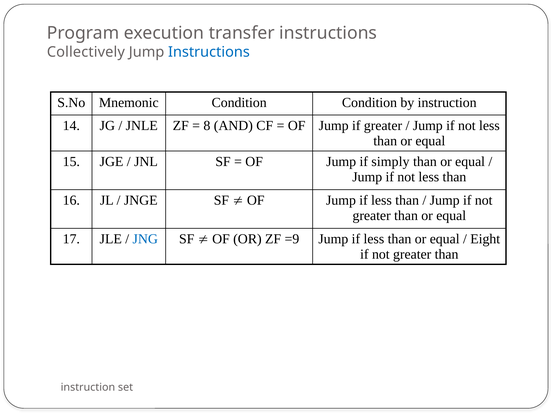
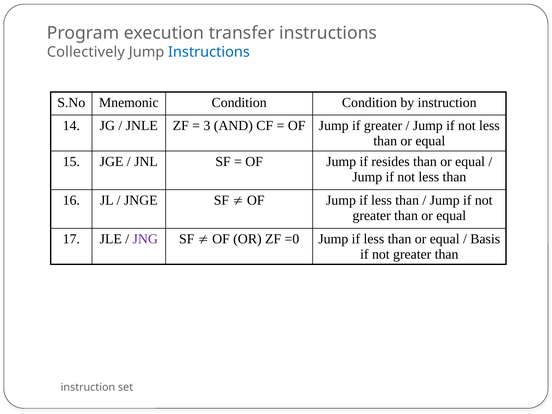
8: 8 -> 3
simply: simply -> resides
JNG colour: blue -> purple
=9: =9 -> =0
Eight: Eight -> Basis
